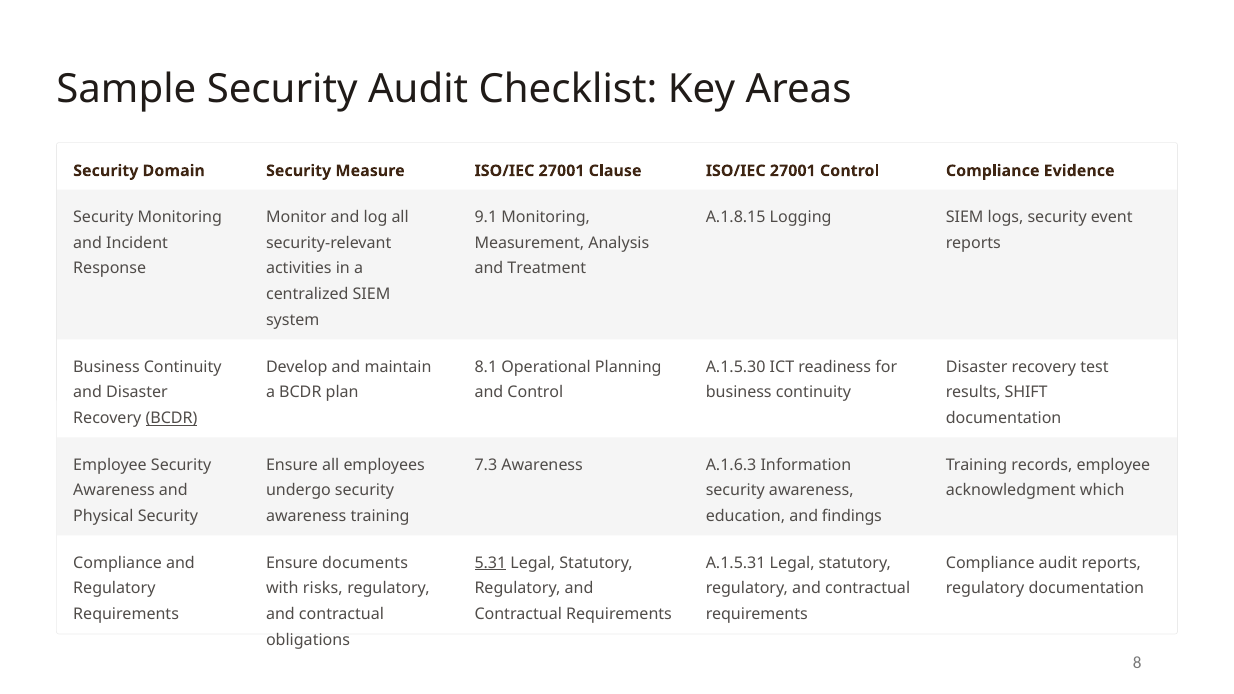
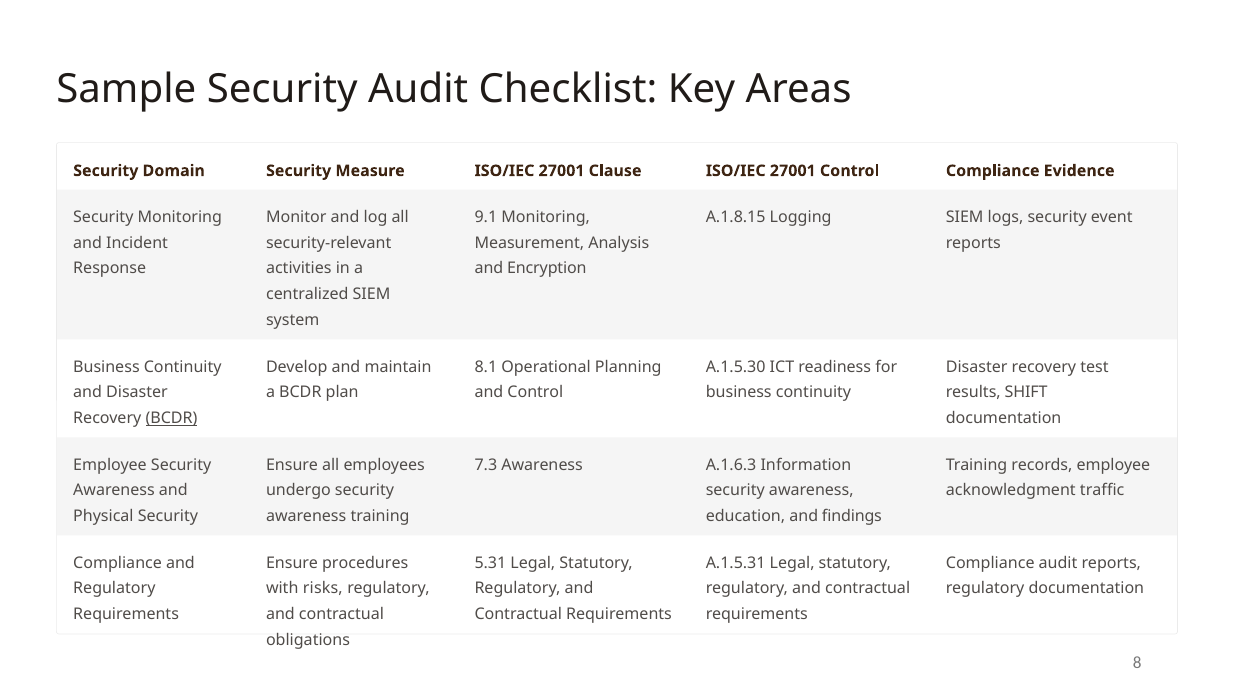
Treatment: Treatment -> Encryption
which: which -> traffic
documents: documents -> procedures
5.31 underline: present -> none
